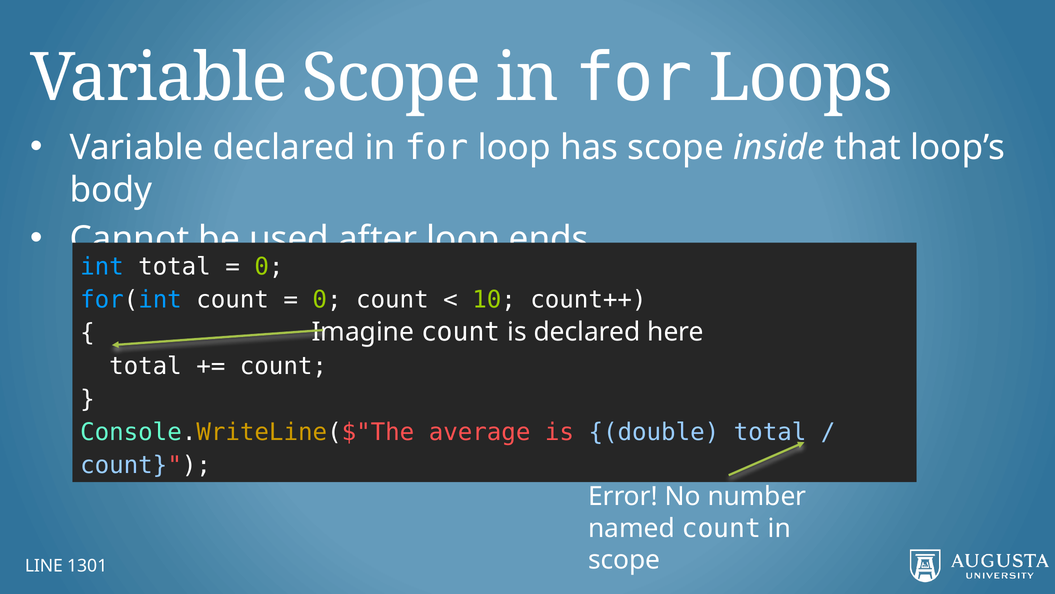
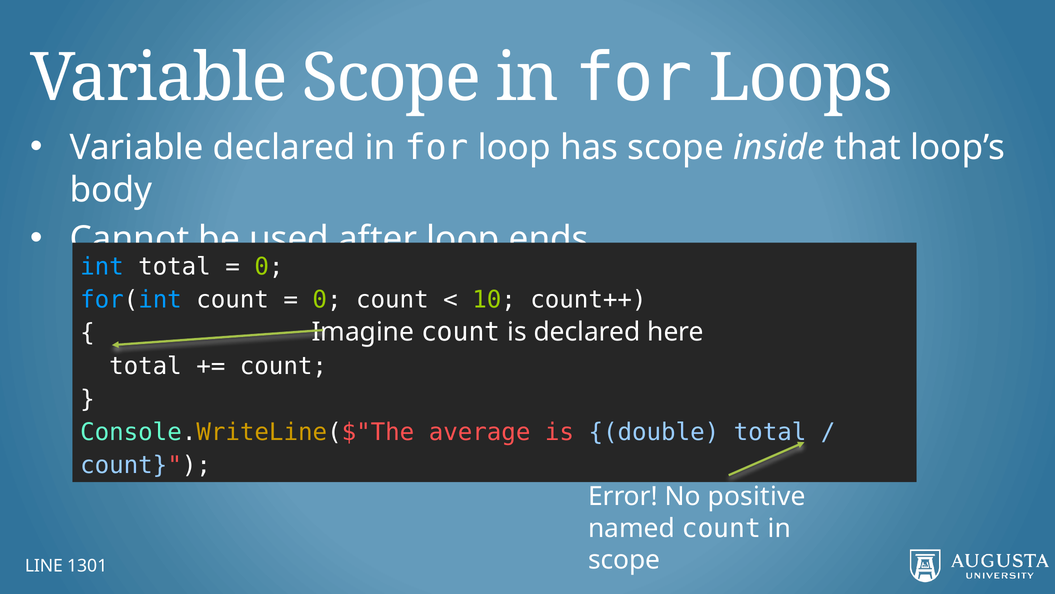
number: number -> positive
